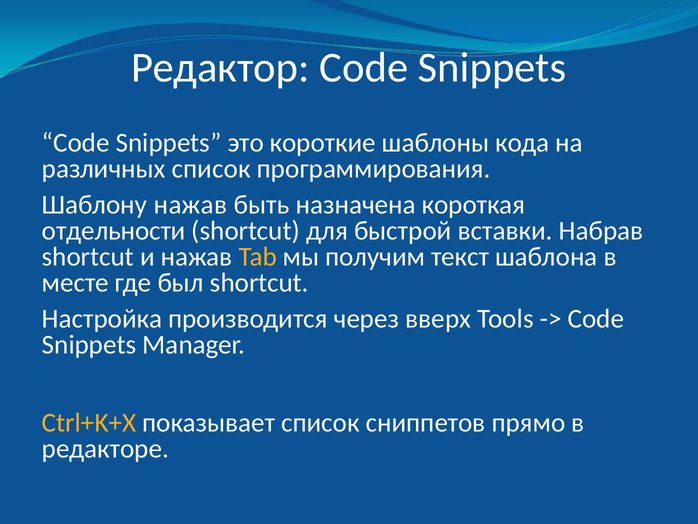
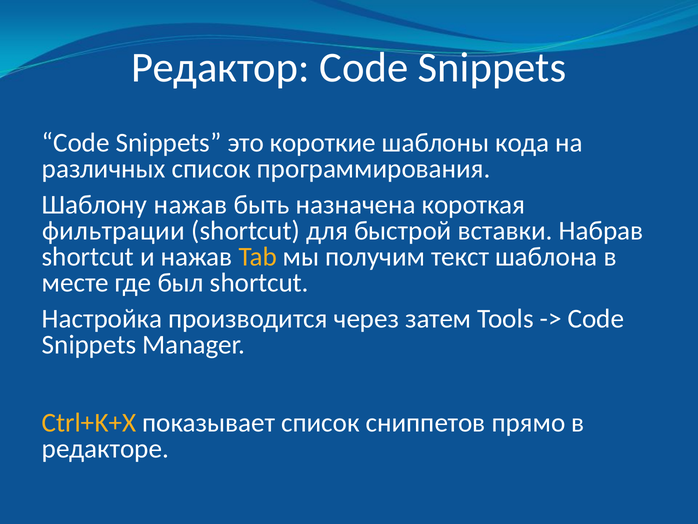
отдельности: отдельности -> фильтрации
вверх: вверх -> затем
